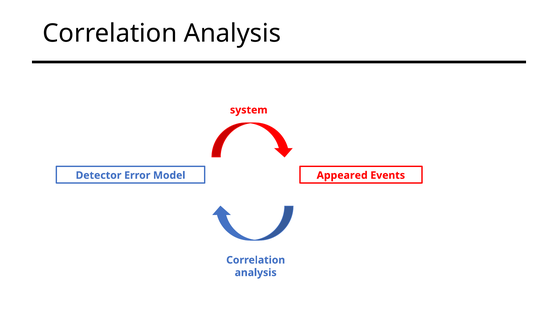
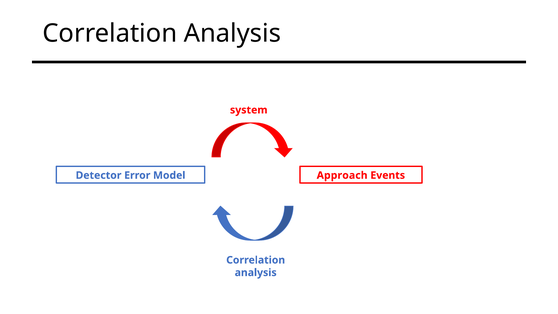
Appeared: Appeared -> Approach
